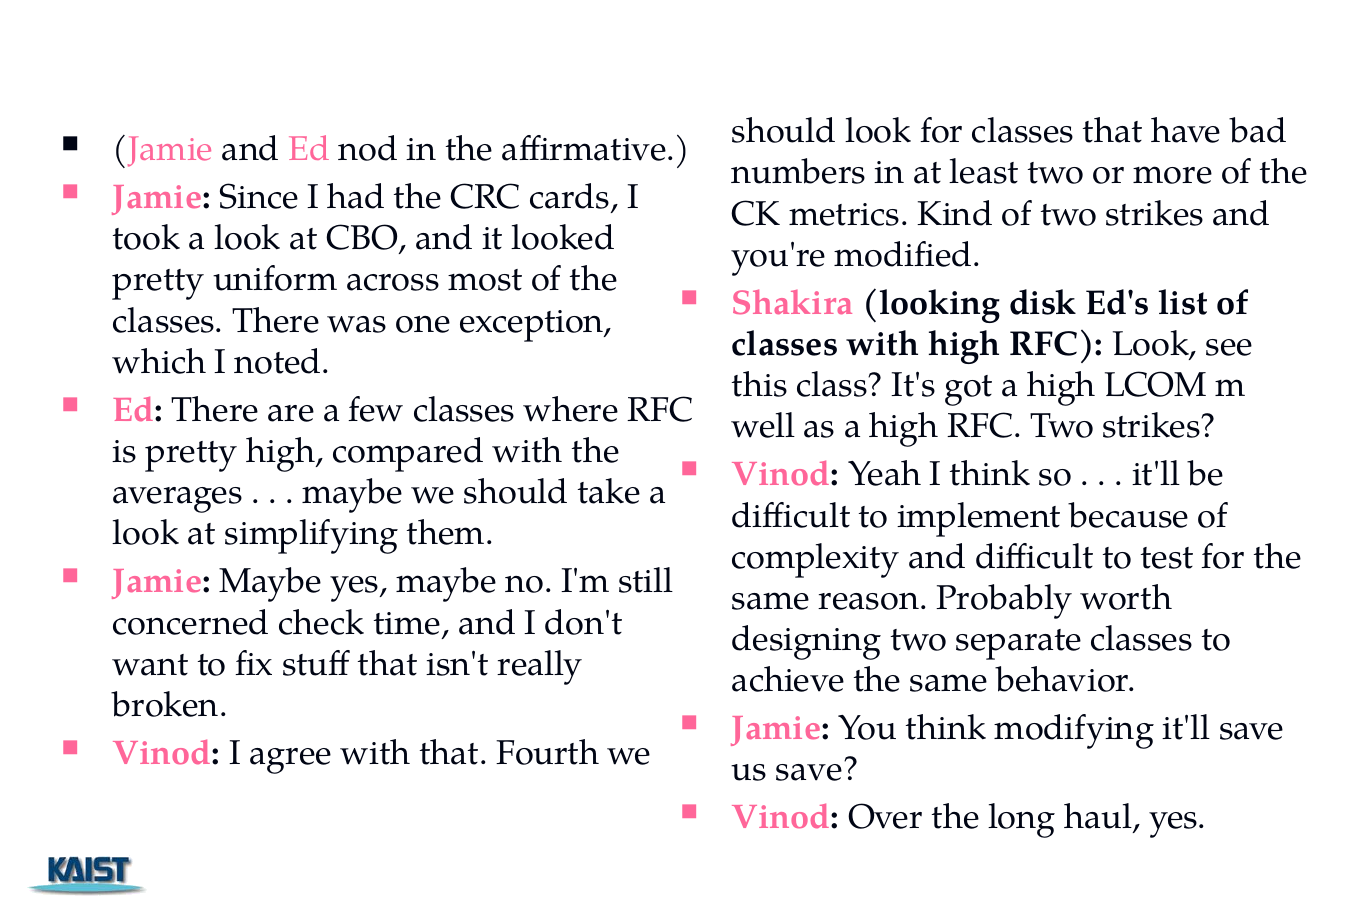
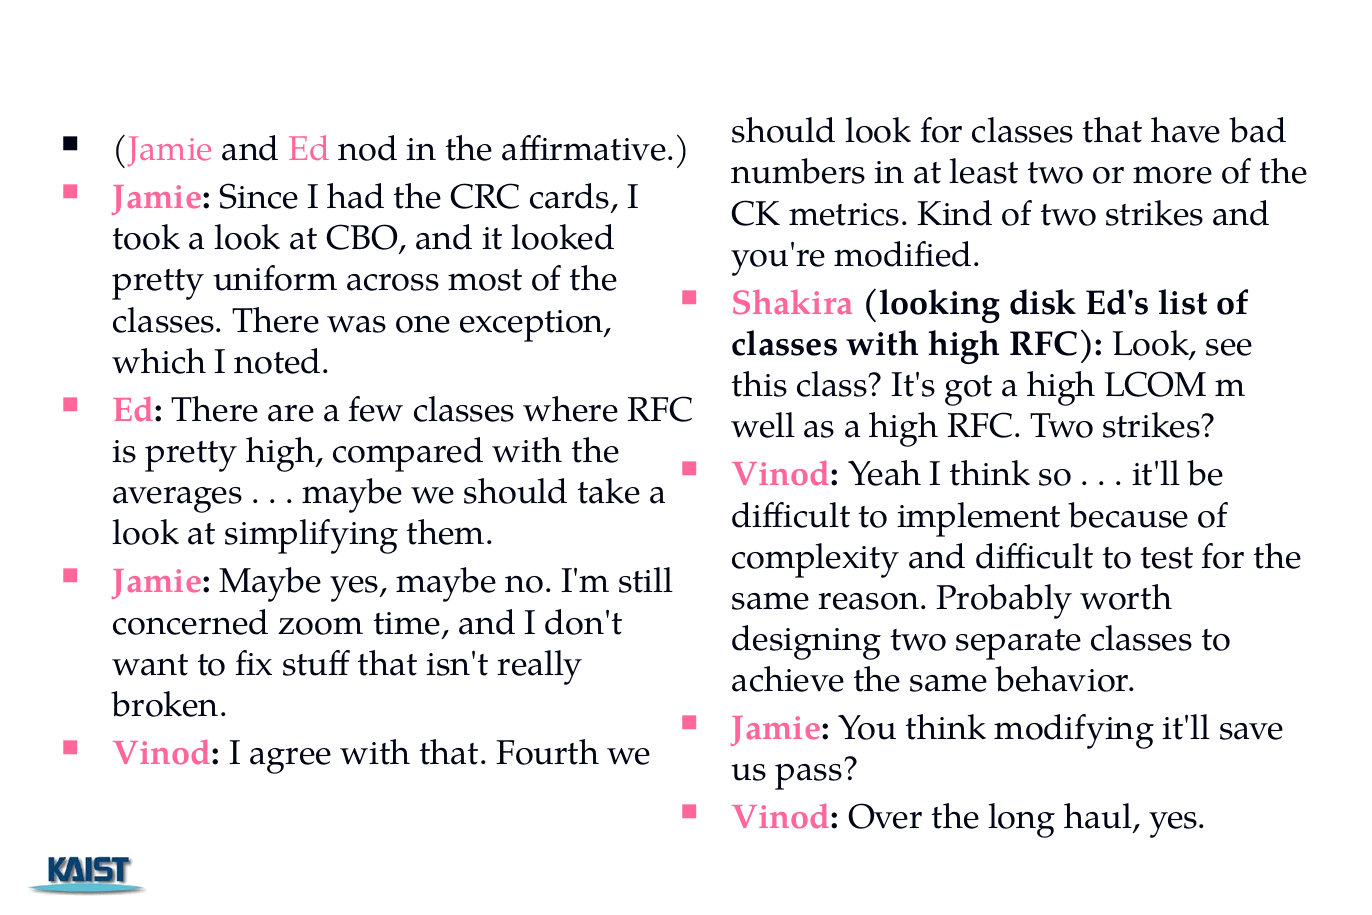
check: check -> zoom
us save: save -> pass
